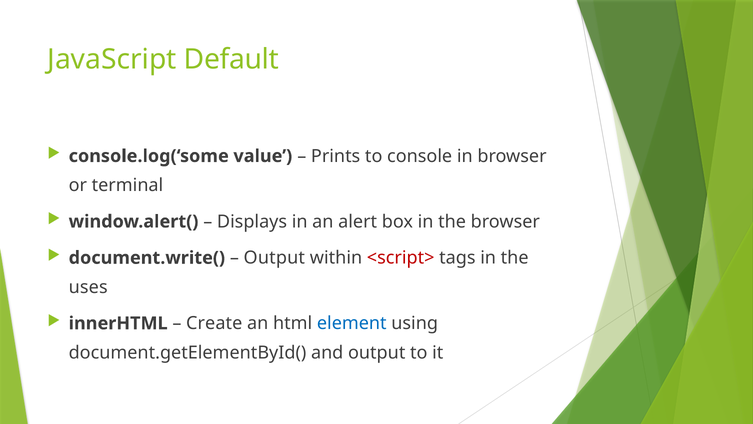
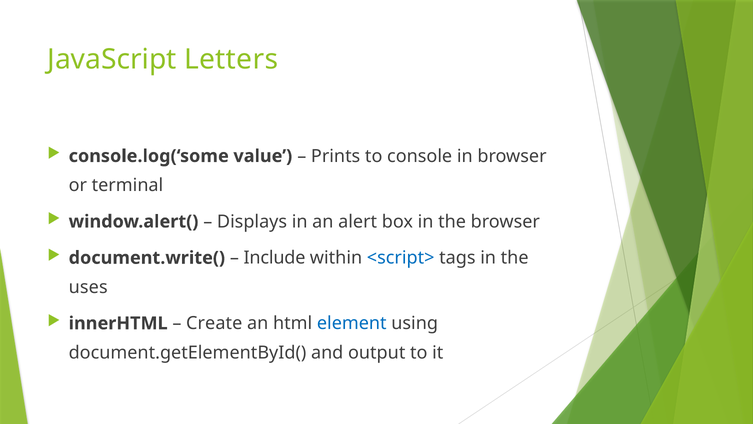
Default: Default -> Letters
Output at (274, 258): Output -> Include
<script> colour: red -> blue
